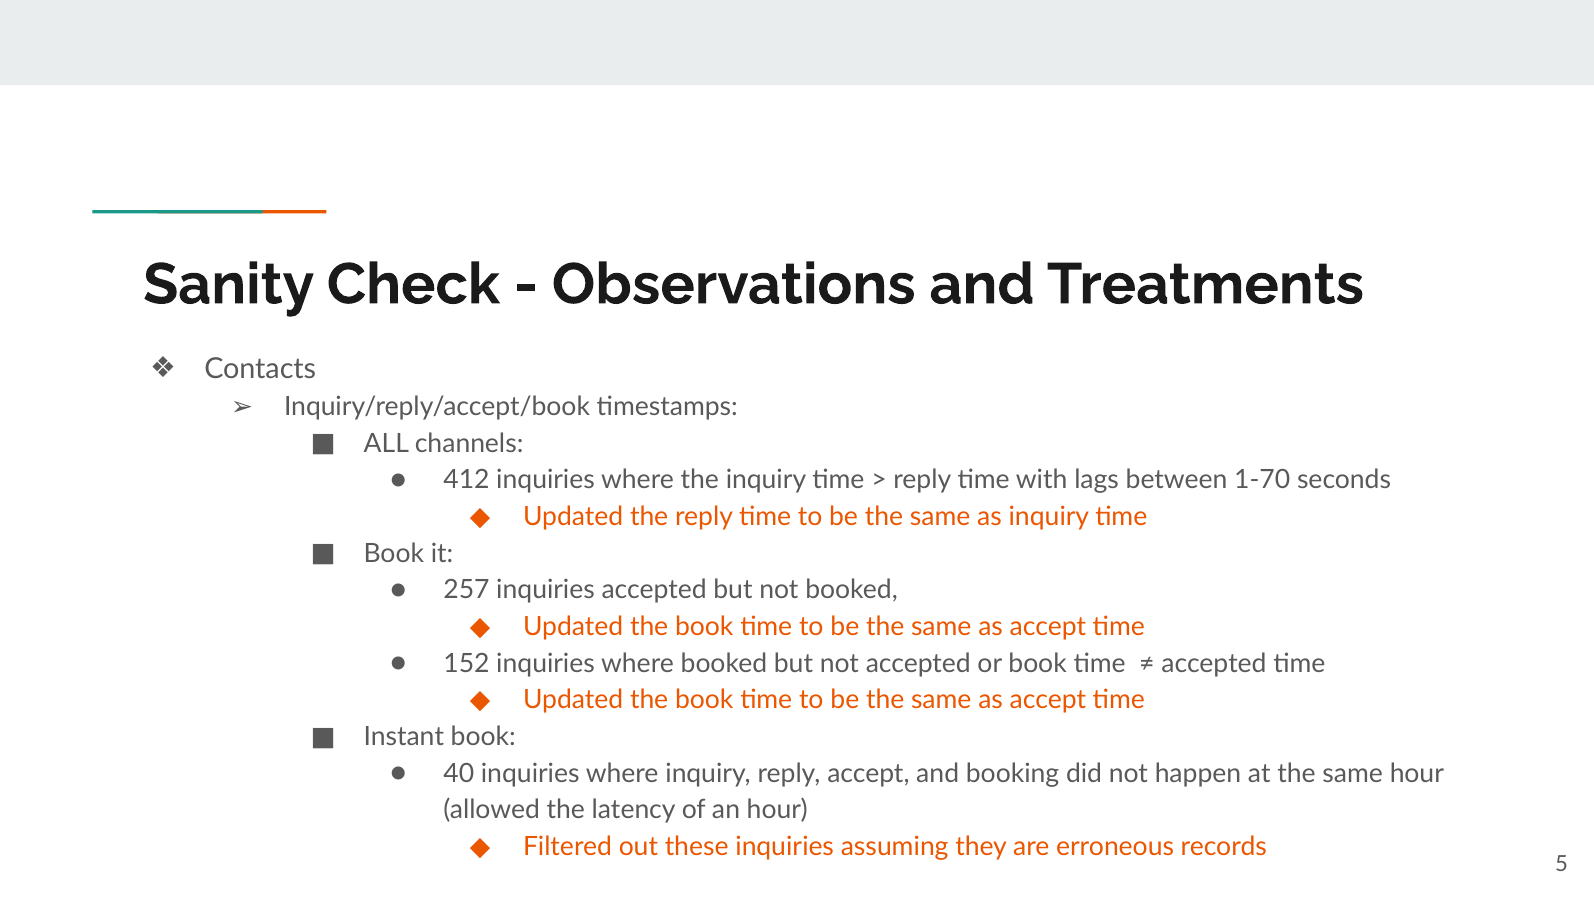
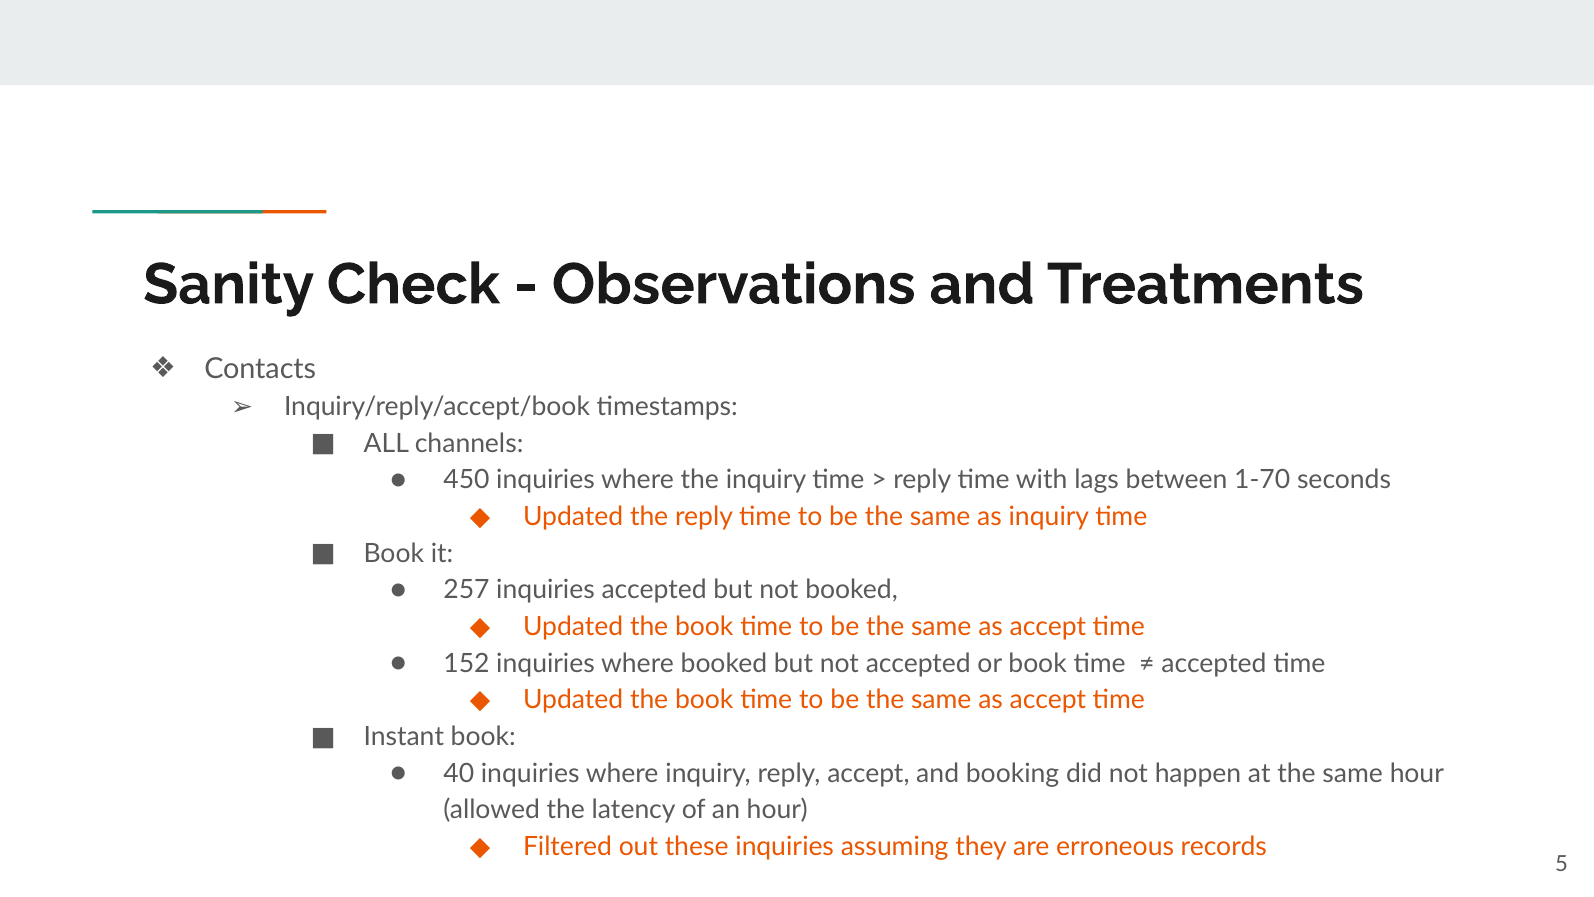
412: 412 -> 450
